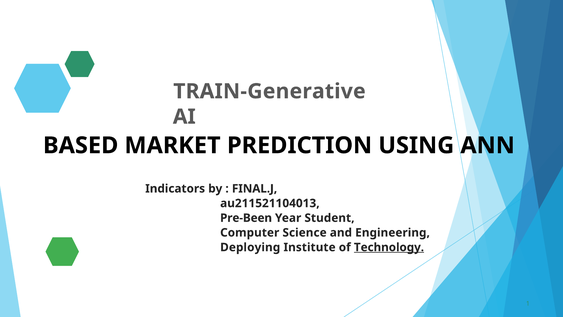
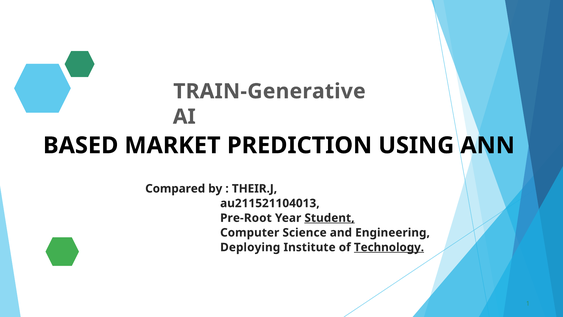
Indicators: Indicators -> Compared
FINAL.J: FINAL.J -> THEIR.J
Pre-Been: Pre-Been -> Pre-Root
Student underline: none -> present
